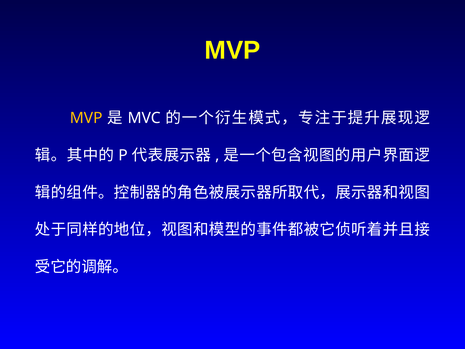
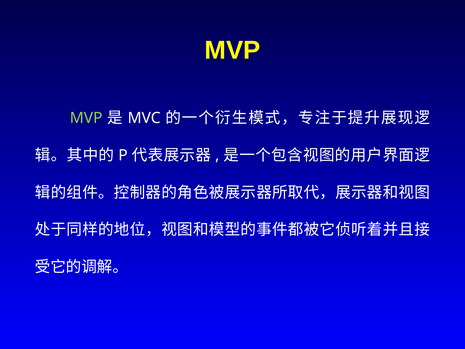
MVP at (86, 118) colour: yellow -> light green
